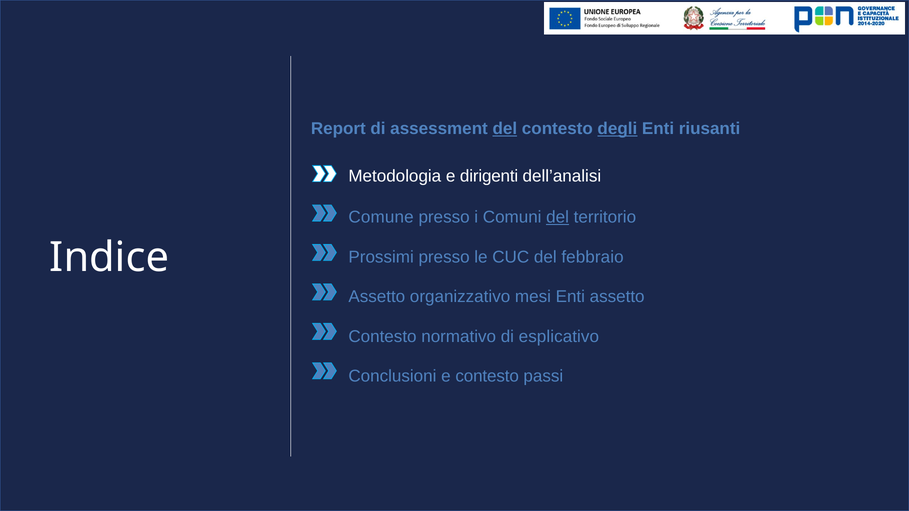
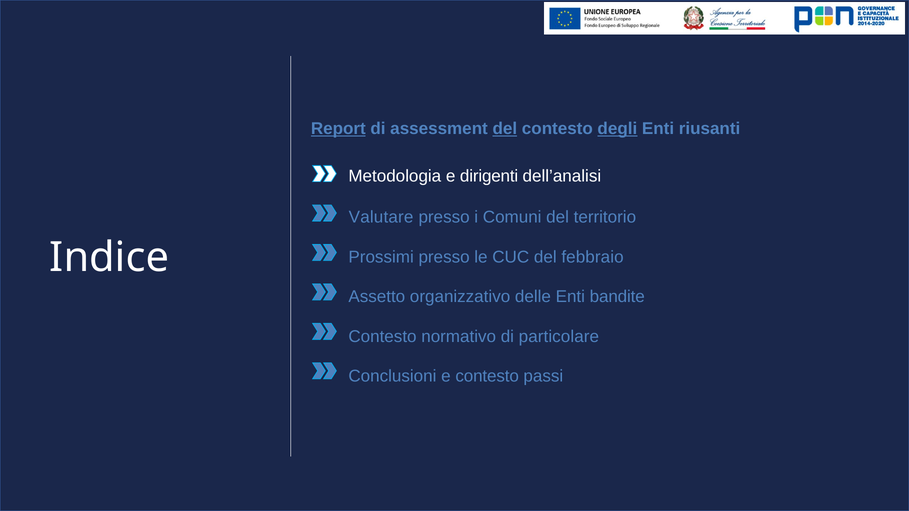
Report underline: none -> present
Comune: Comune -> Valutare
del at (558, 217) underline: present -> none
mesi: mesi -> delle
Enti assetto: assetto -> bandite
esplicativo: esplicativo -> particolare
